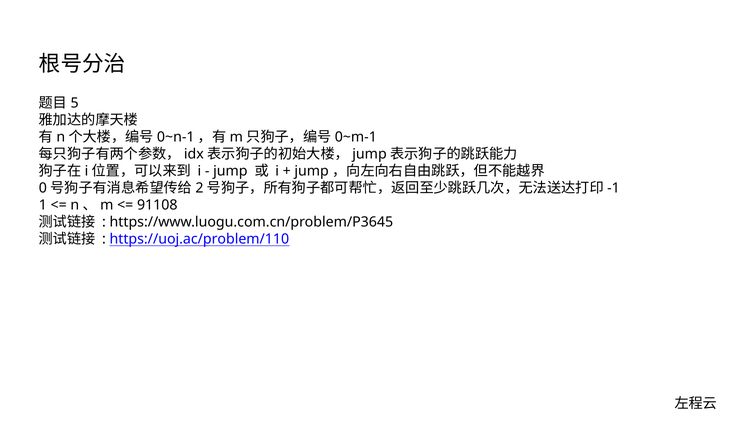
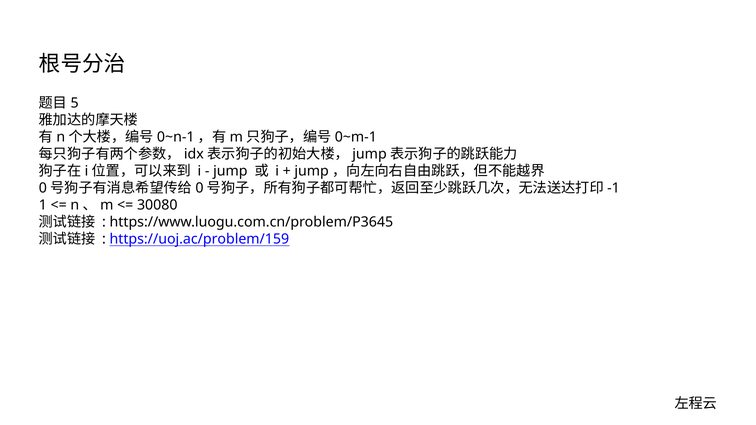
2 at (199, 188): 2 -> 0
91108: 91108 -> 30080
https://uoj.ac/problem/110: https://uoj.ac/problem/110 -> https://uoj.ac/problem/159
